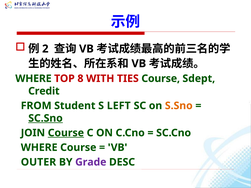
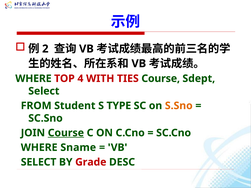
8: 8 -> 4
Credit at (44, 91): Credit -> Select
LEFT: LEFT -> TYPE
SC.Sno underline: present -> none
WHERE Course: Course -> Sname
OUTER at (38, 162): OUTER -> SELECT
Grade colour: purple -> red
